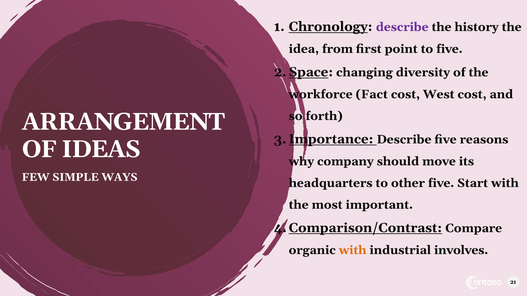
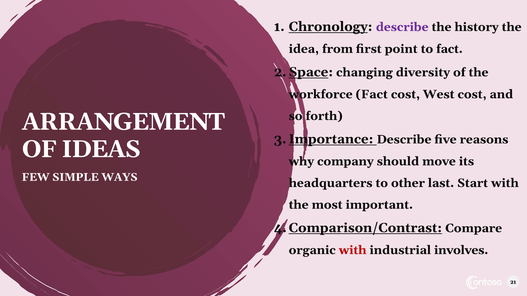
to five: five -> fact
other five: five -> last
with at (353, 250) colour: orange -> red
